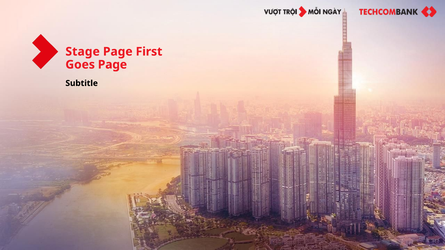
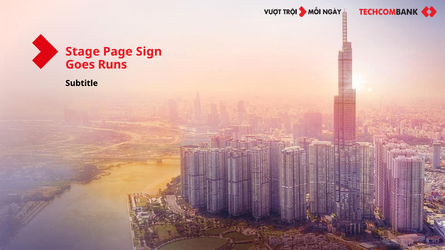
First: First -> Sign
Goes Page: Page -> Runs
